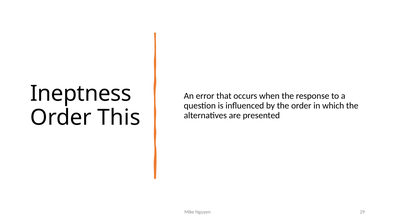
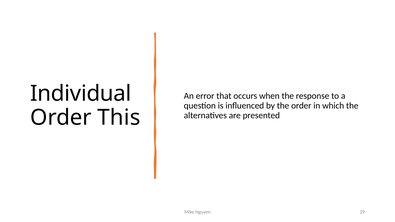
Ineptness: Ineptness -> Individual
